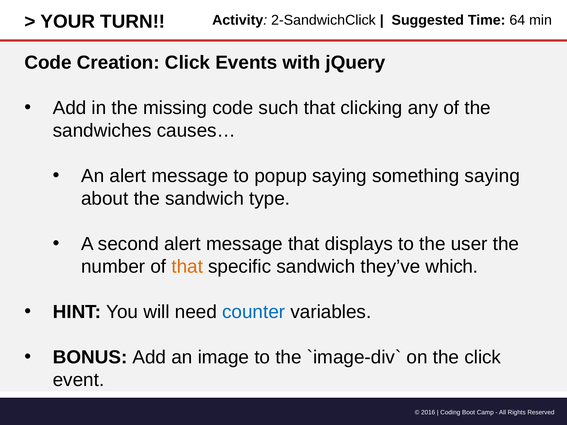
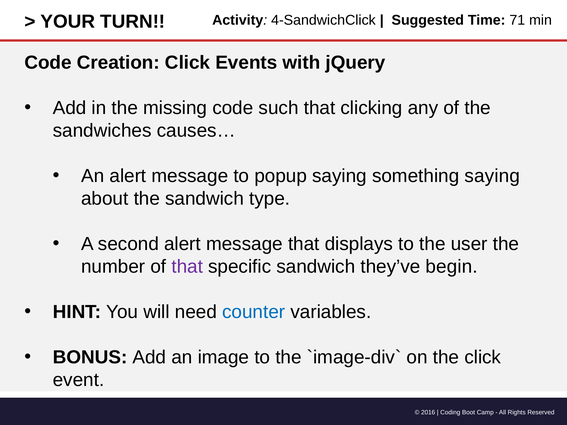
2-SandwichClick: 2-SandwichClick -> 4-SandwichClick
64: 64 -> 71
that at (187, 267) colour: orange -> purple
which: which -> begin
